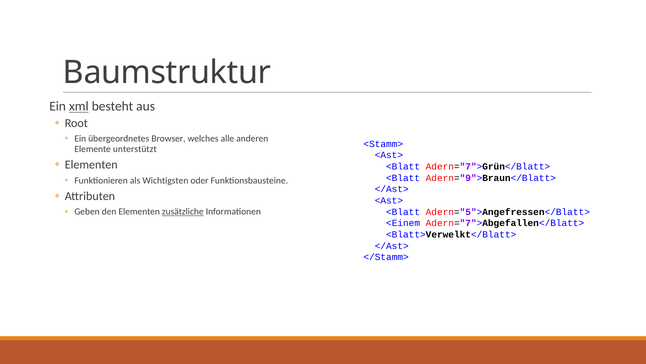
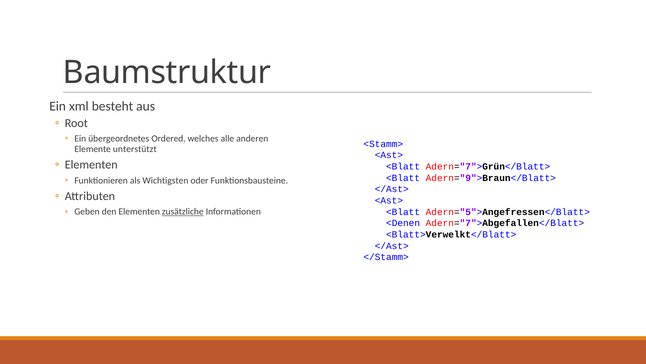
xml underline: present -> none
Browser: Browser -> Ordered
<Einem: <Einem -> <Denen
